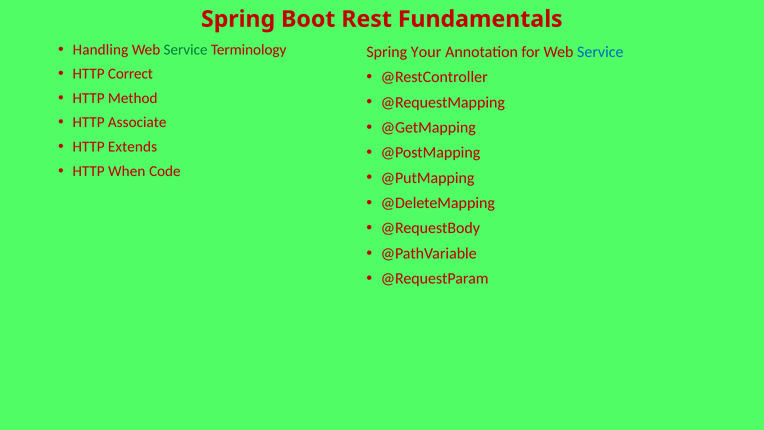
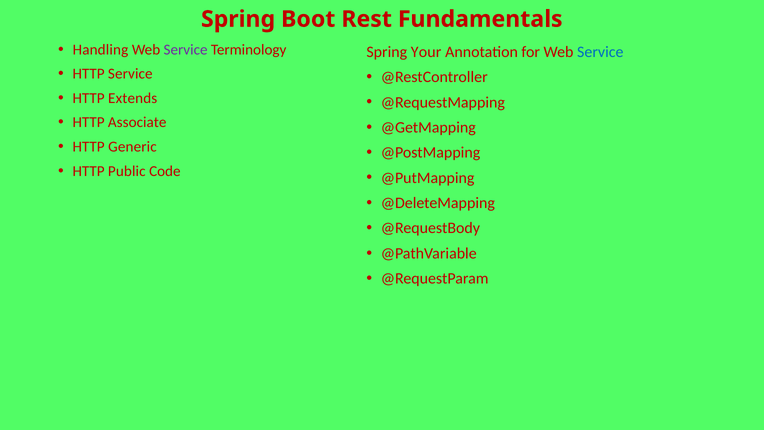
Service at (186, 50) colour: green -> purple
HTTP Correct: Correct -> Service
Method: Method -> Extends
Extends: Extends -> Generic
When: When -> Public
